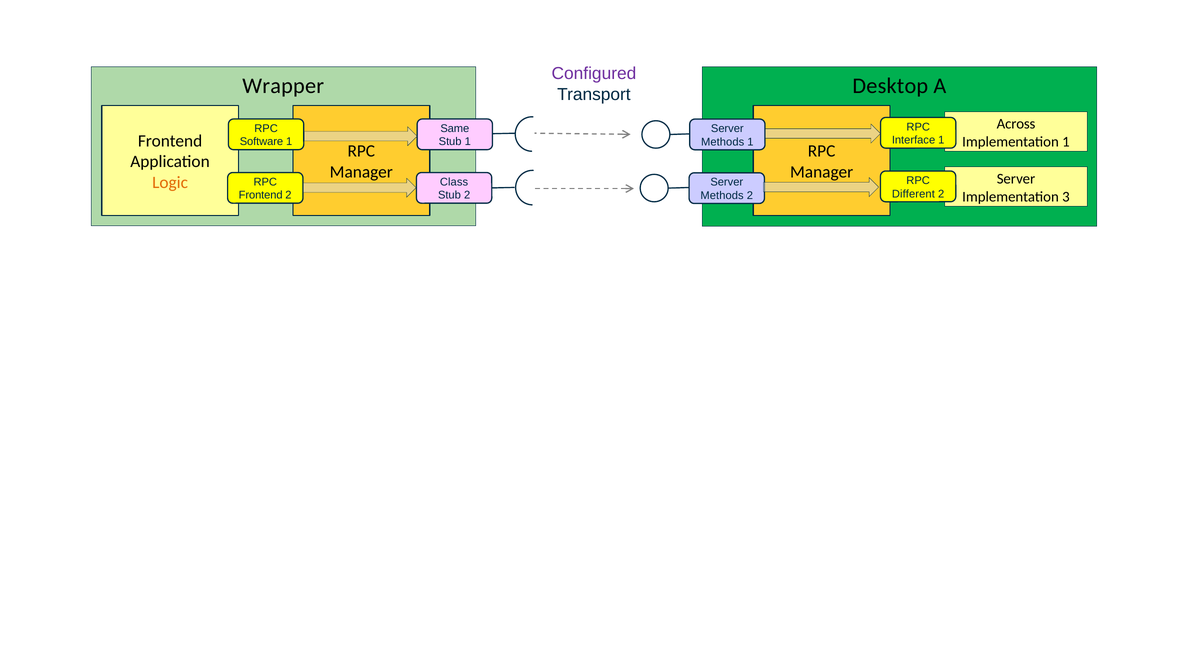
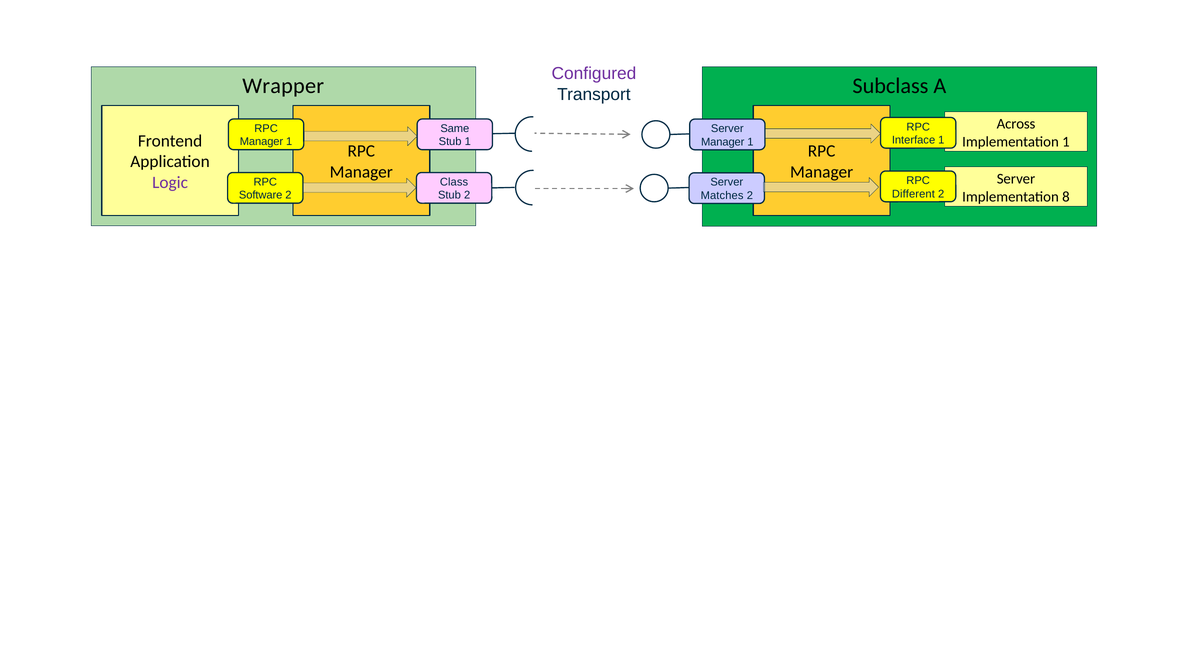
Desktop: Desktop -> Subclass
Software at (261, 142): Software -> Manager
Methods at (723, 142): Methods -> Manager
Logic colour: orange -> purple
Frontend at (261, 195): Frontend -> Software
Methods at (722, 196): Methods -> Matches
3: 3 -> 8
